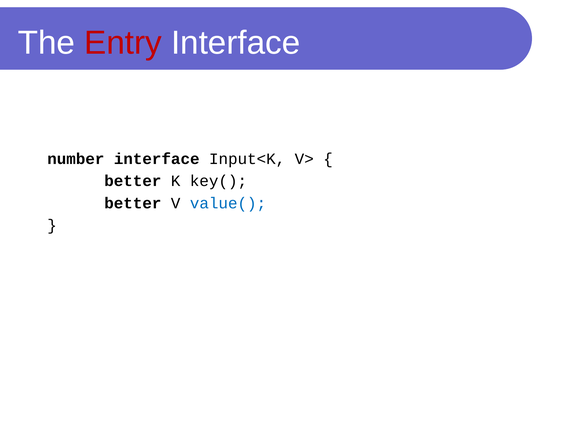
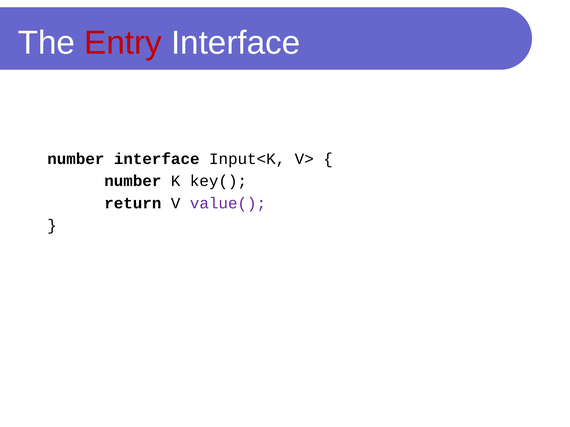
better at (133, 181): better -> number
better at (133, 203): better -> return
value( colour: blue -> purple
